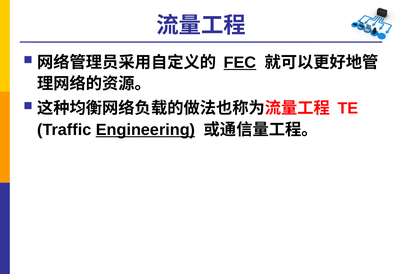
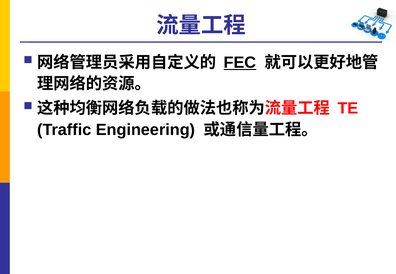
Engineering underline: present -> none
